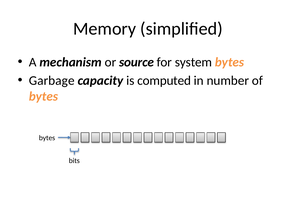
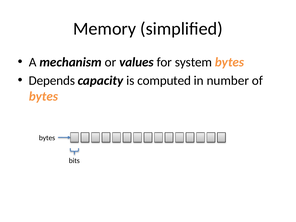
source: source -> values
Garbage: Garbage -> Depends
